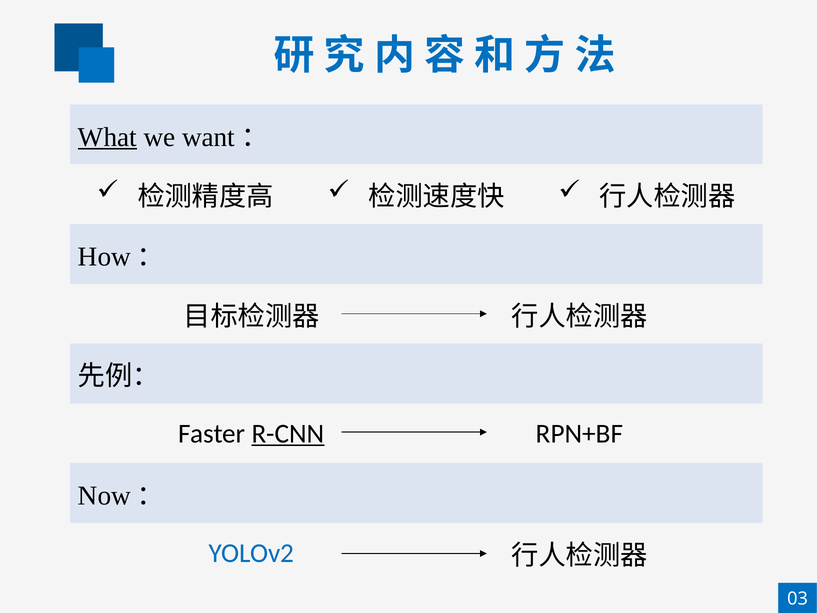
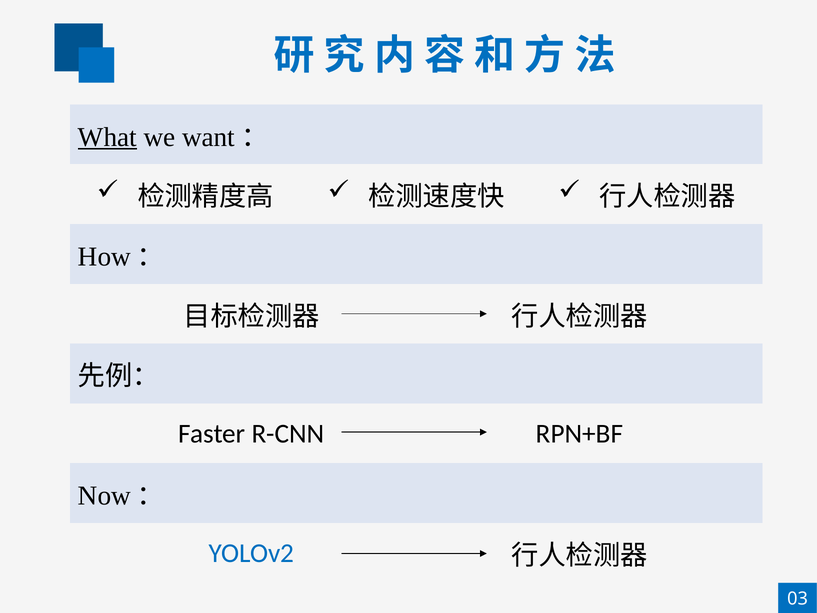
R-CNN underline: present -> none
